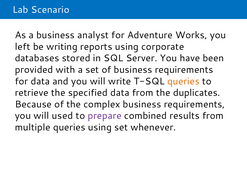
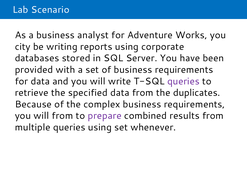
left: left -> city
queries at (183, 81) colour: orange -> purple
will used: used -> from
